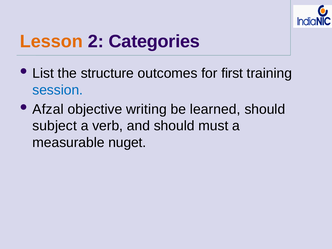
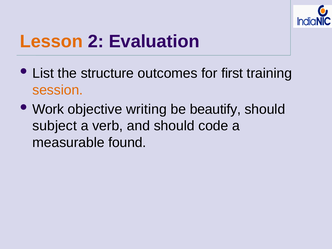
Categories: Categories -> Evaluation
session colour: blue -> orange
Afzal: Afzal -> Work
learned: learned -> beautify
must: must -> code
nuget: nuget -> found
